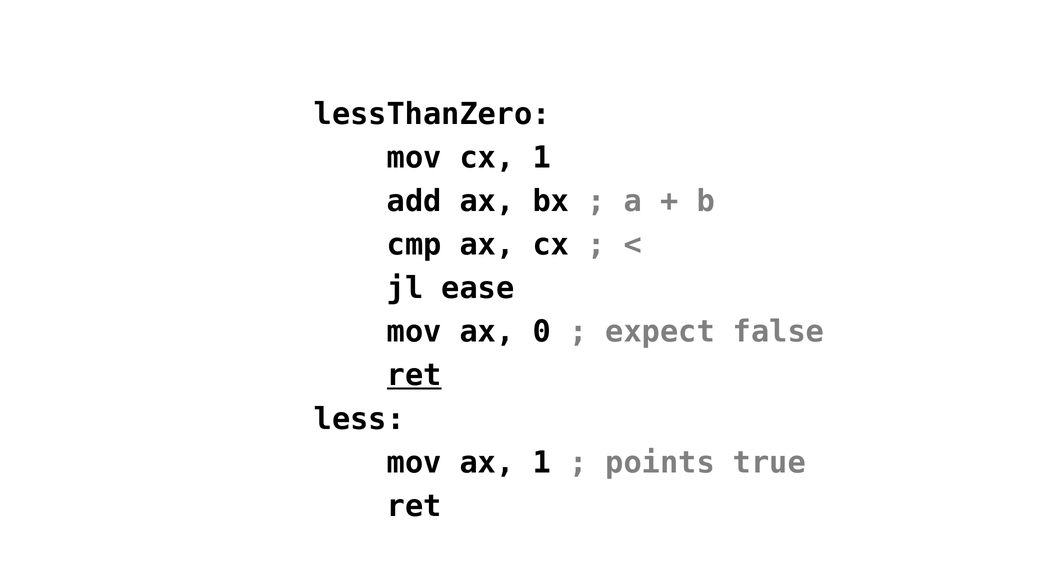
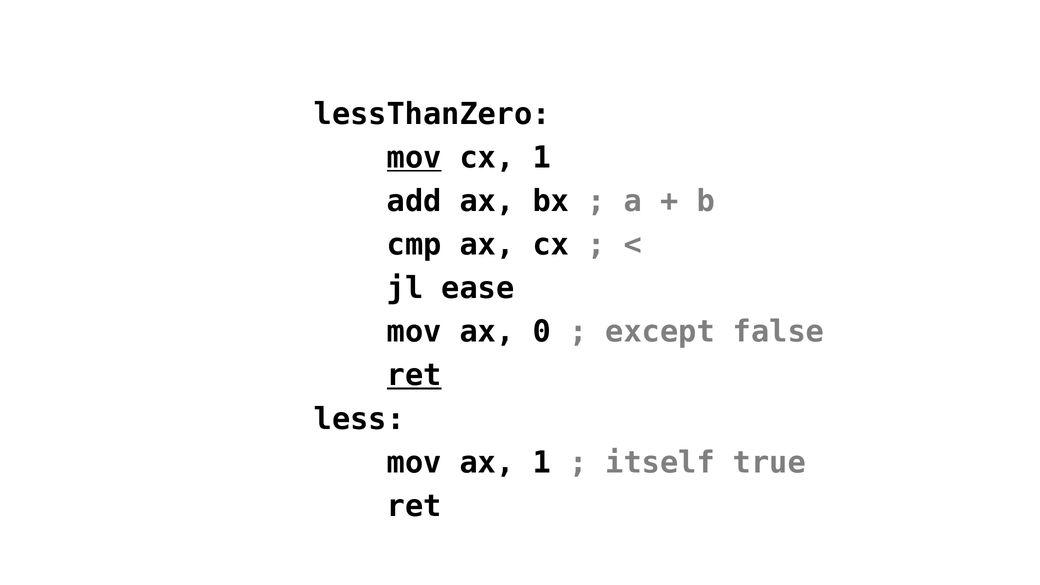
mov at (414, 158) underline: none -> present
expect: expect -> except
points: points -> itself
